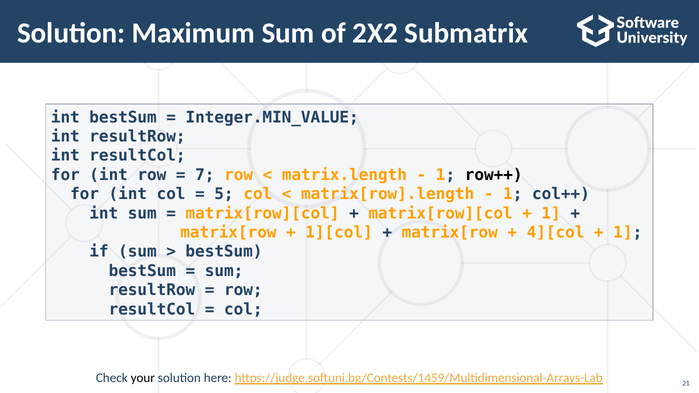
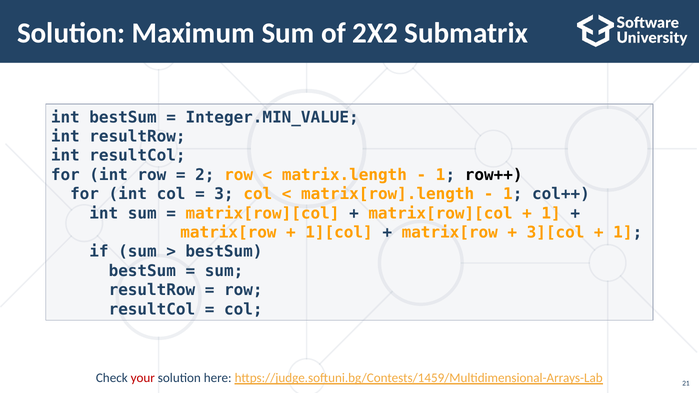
7: 7 -> 2
5: 5 -> 3
4][col: 4][col -> 3][col
your colour: black -> red
